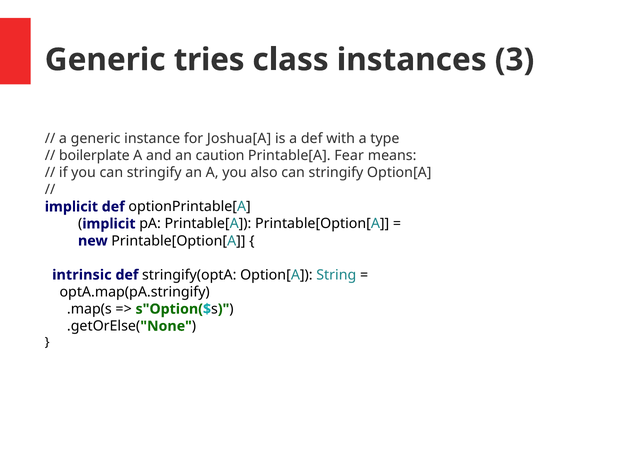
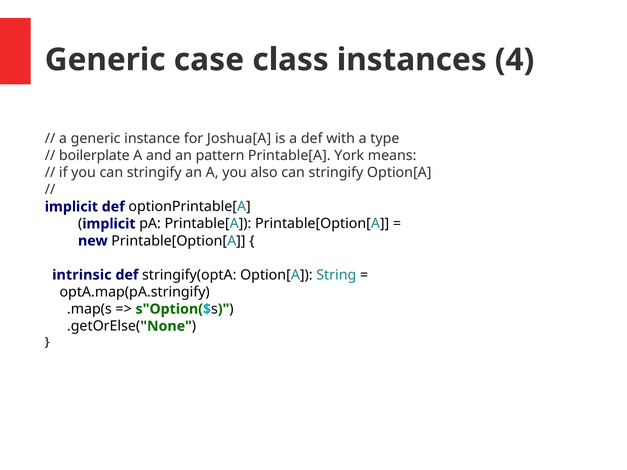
tries: tries -> case
3: 3 -> 4
caution: caution -> pattern
Fear: Fear -> York
